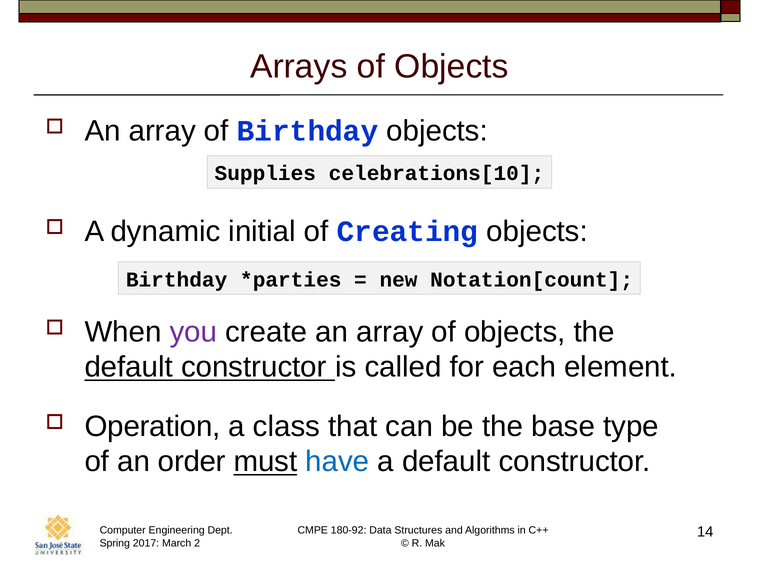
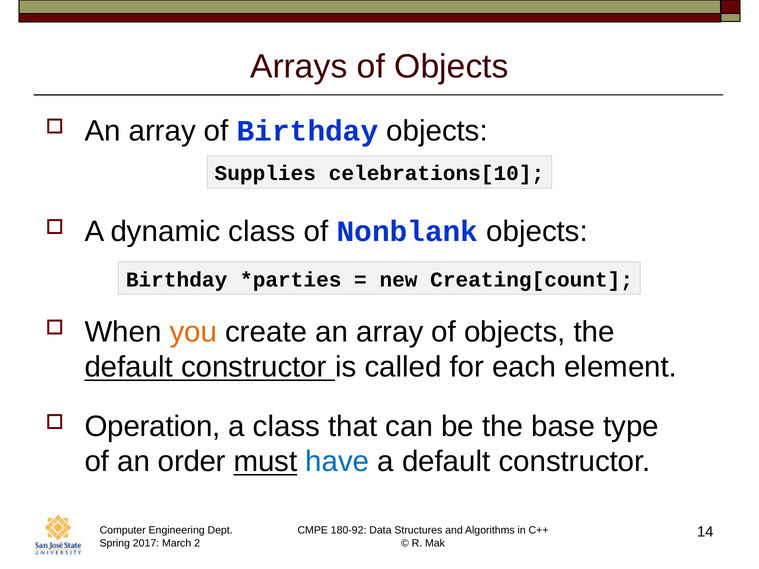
dynamic initial: initial -> class
Creating: Creating -> Nonblank
Notation[count: Notation[count -> Creating[count
you colour: purple -> orange
